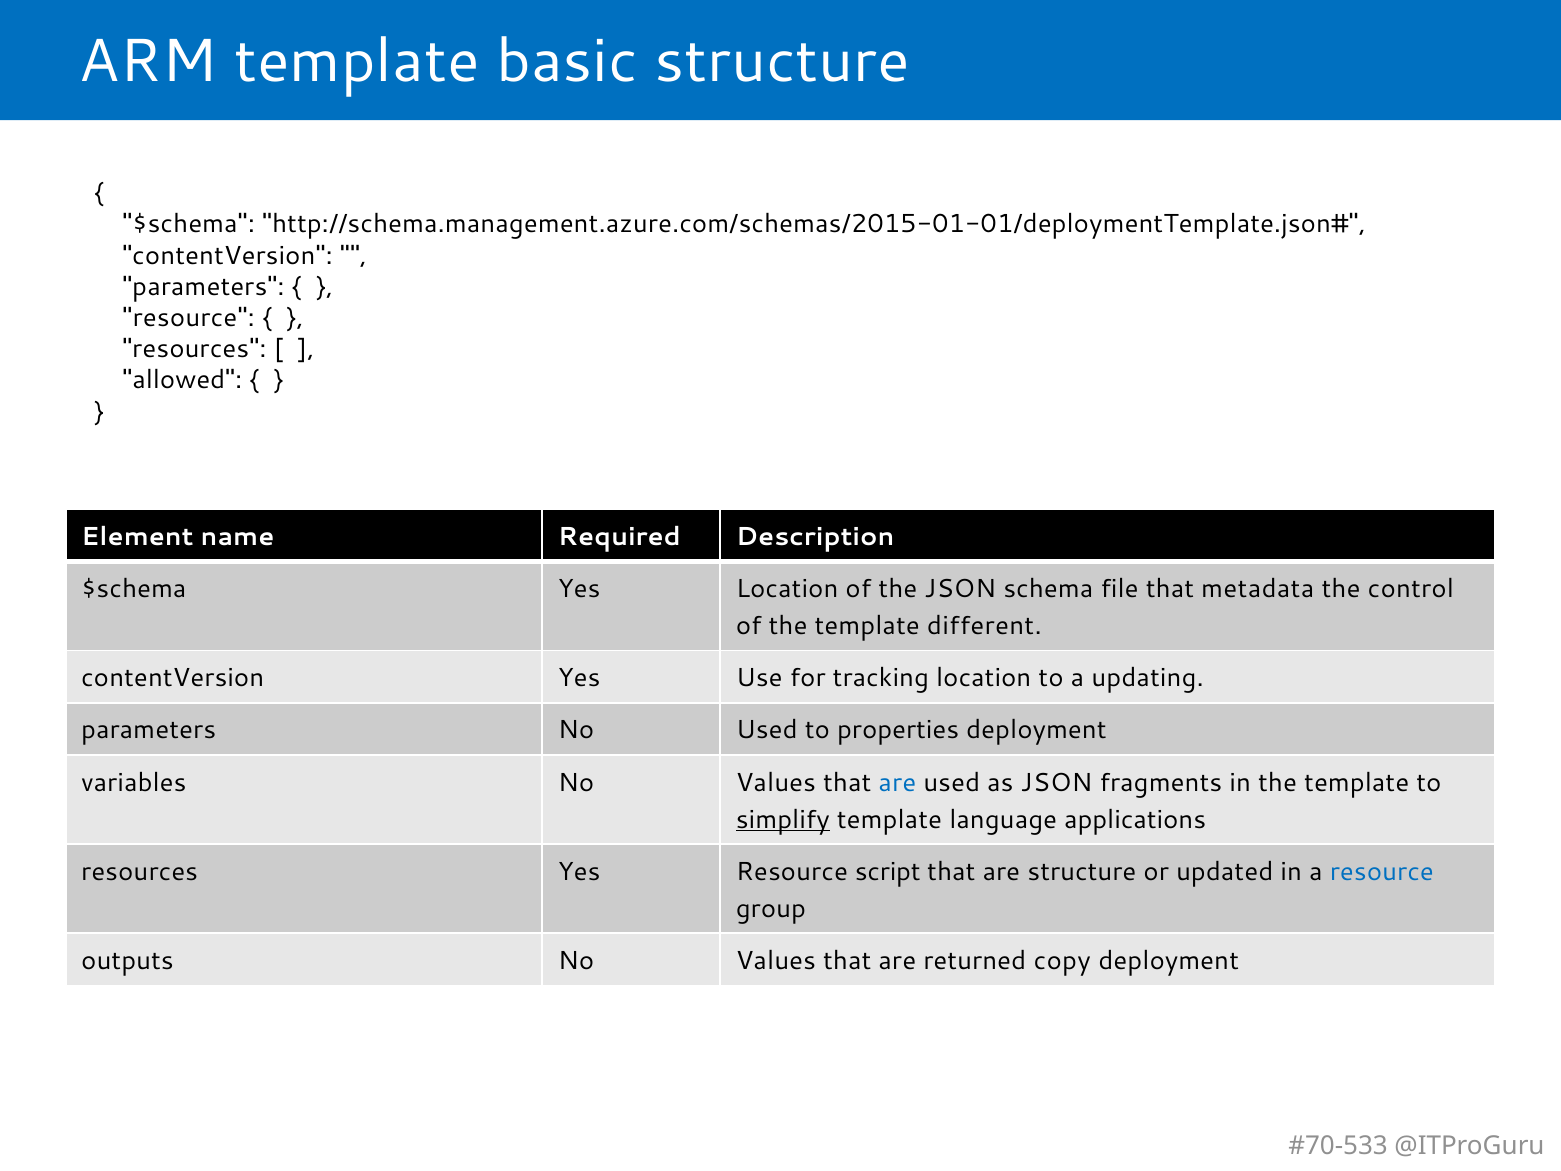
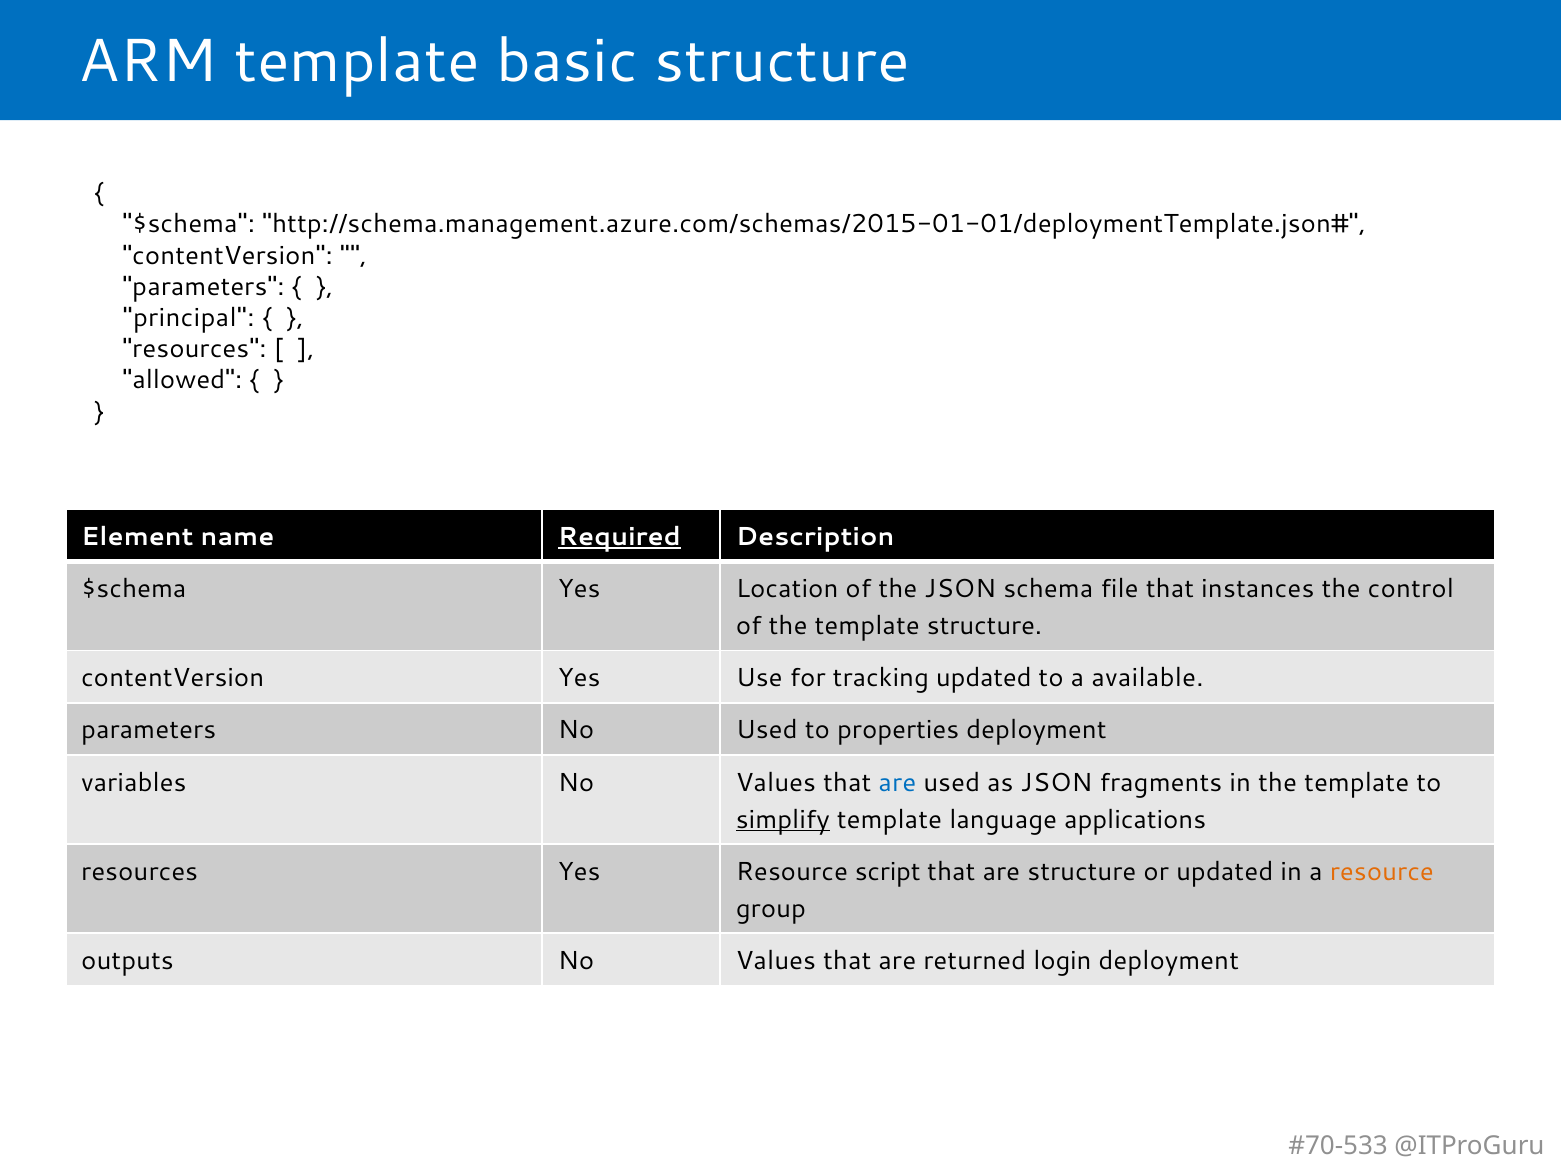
resource at (189, 318): resource -> principal
Required underline: none -> present
metadata: metadata -> instances
template different: different -> structure
tracking location: location -> updated
updating: updating -> available
resource at (1382, 872) colour: blue -> orange
copy: copy -> login
